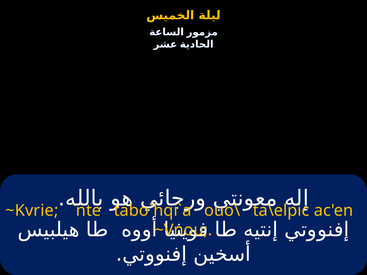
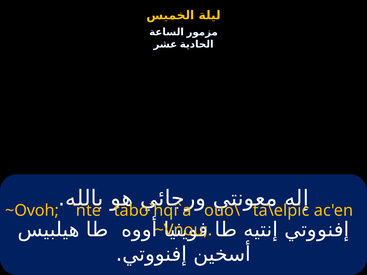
~Kvrie: ~Kvrie -> ~Ovoh
